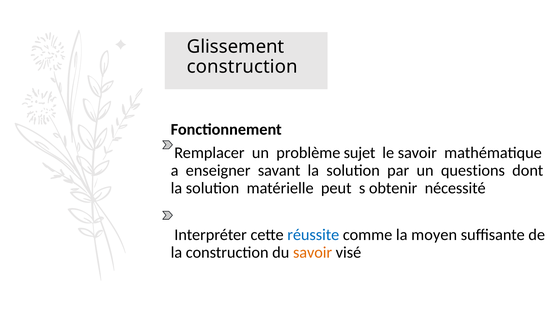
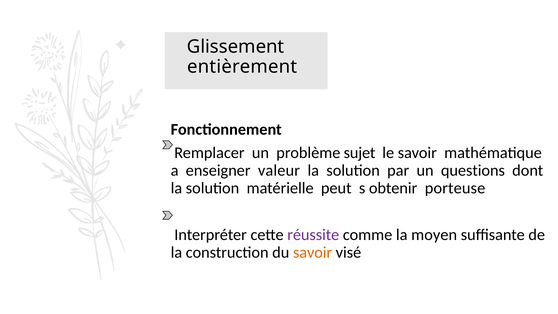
construction at (242, 67): construction -> entièrement
savant: savant -> valeur
nécessité: nécessité -> porteuse
réussite colour: blue -> purple
